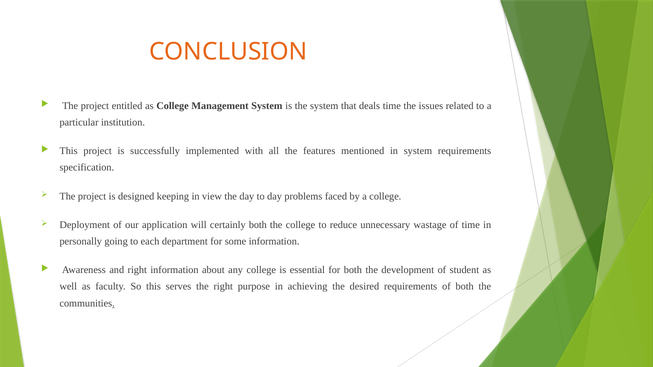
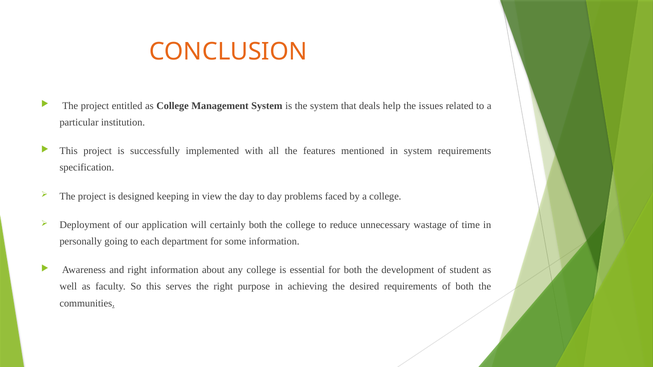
deals time: time -> help
